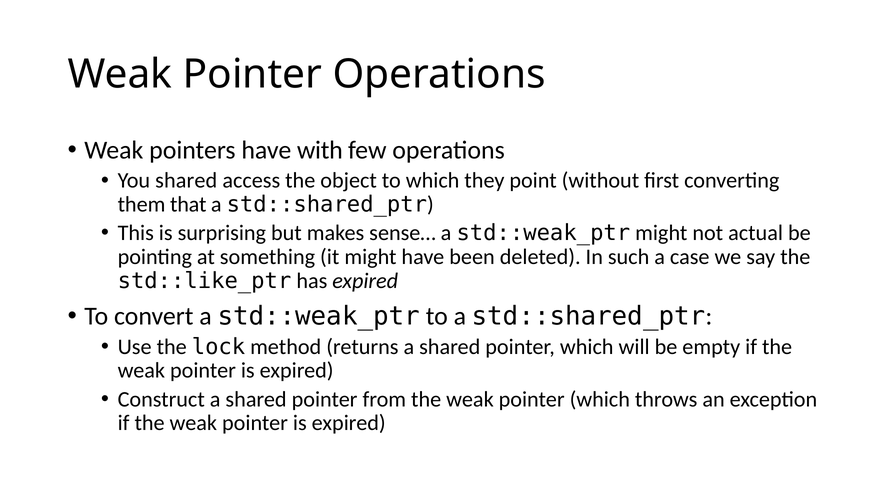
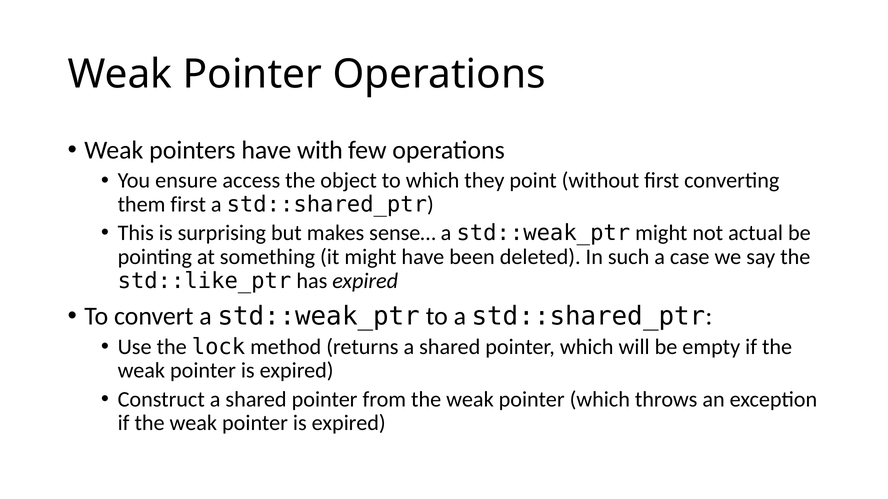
You shared: shared -> ensure
them that: that -> first
